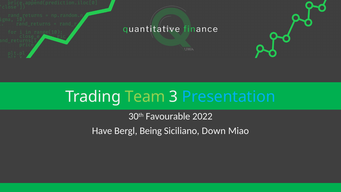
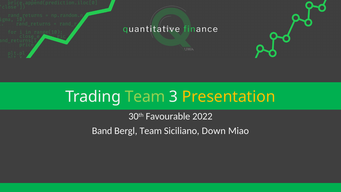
Presentation colour: light blue -> yellow
Have: Have -> Band
Bergl Being: Being -> Team
